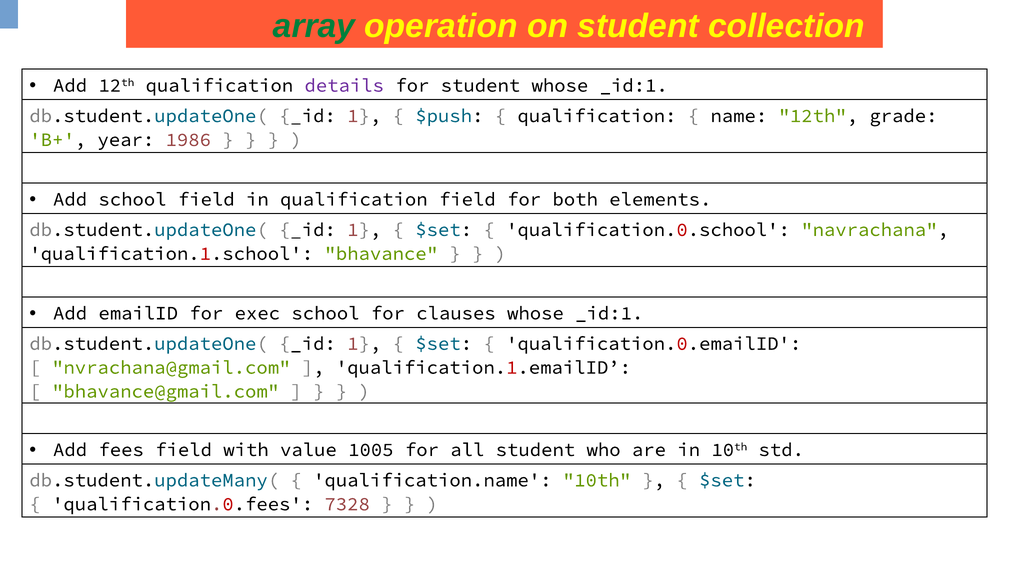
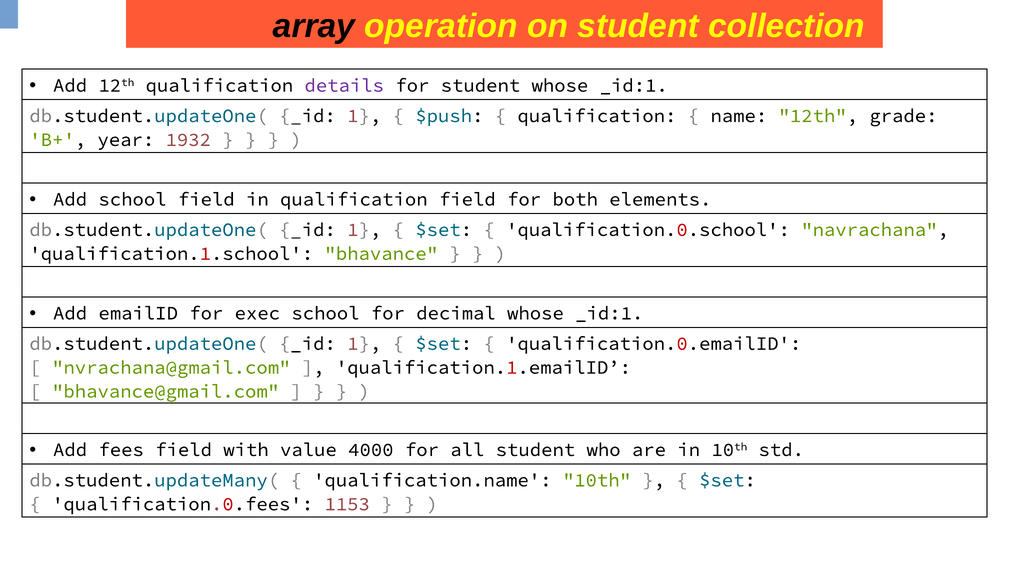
array colour: green -> black
1986: 1986 -> 1932
clauses: clauses -> decimal
1005: 1005 -> 4000
7328: 7328 -> 1153
